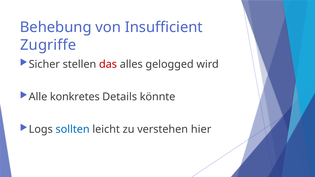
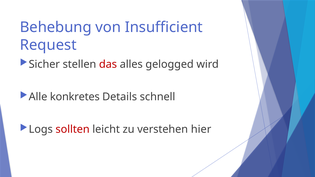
Zugriffe: Zugriffe -> Request
könnte: könnte -> schnell
sollten colour: blue -> red
